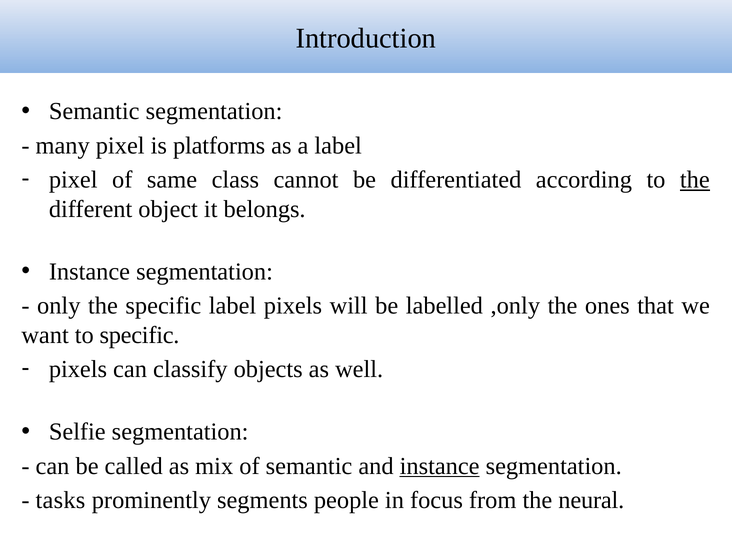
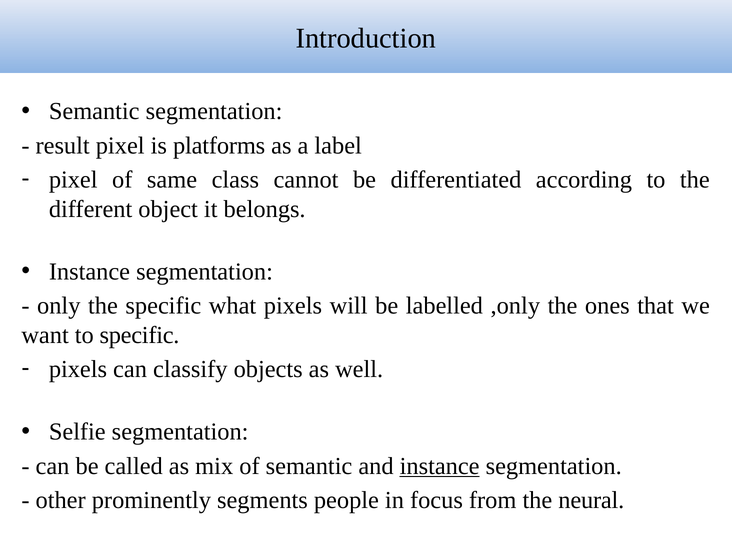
many: many -> result
the at (695, 180) underline: present -> none
specific label: label -> what
tasks: tasks -> other
